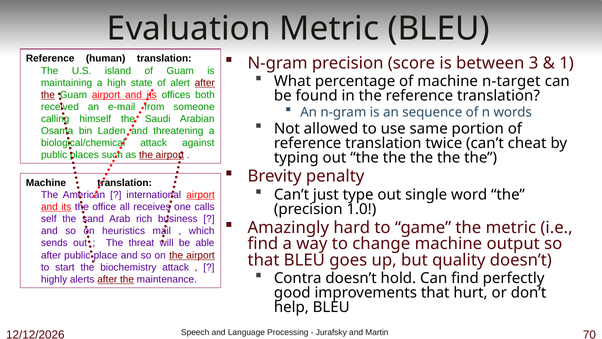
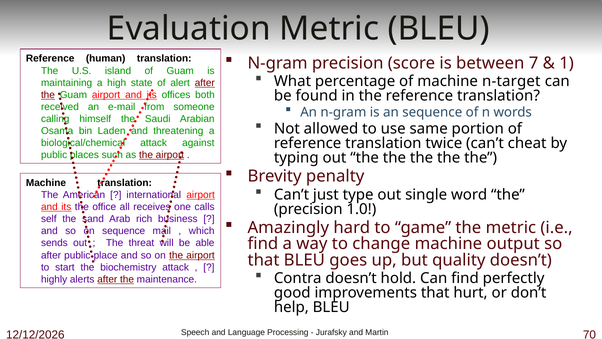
3: 3 -> 7
heuristics at (124, 231): heuristics -> sequence
